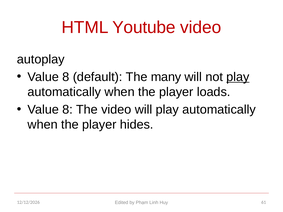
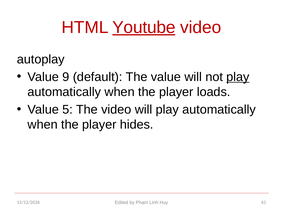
Youtube underline: none -> present
8 at (66, 77): 8 -> 9
The many: many -> value
8 at (68, 110): 8 -> 5
